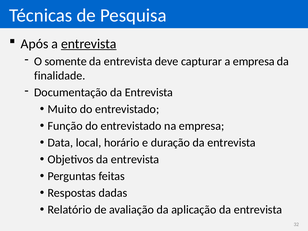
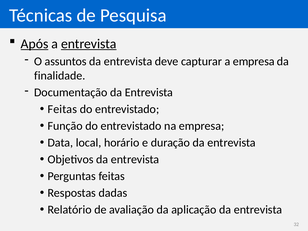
Após underline: none -> present
somente: somente -> assuntos
Muito at (62, 109): Muito -> Feitas
